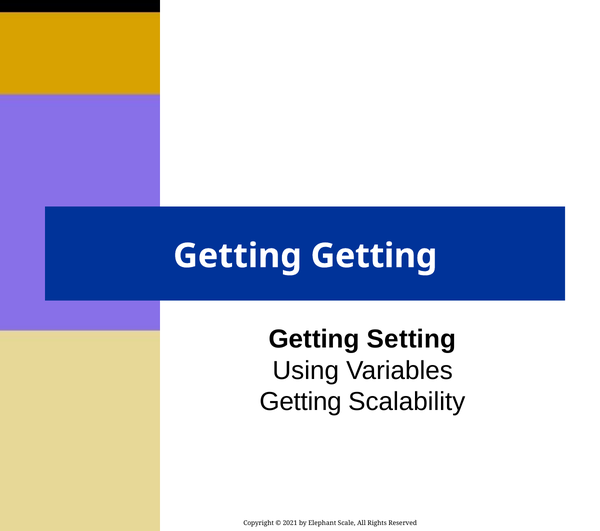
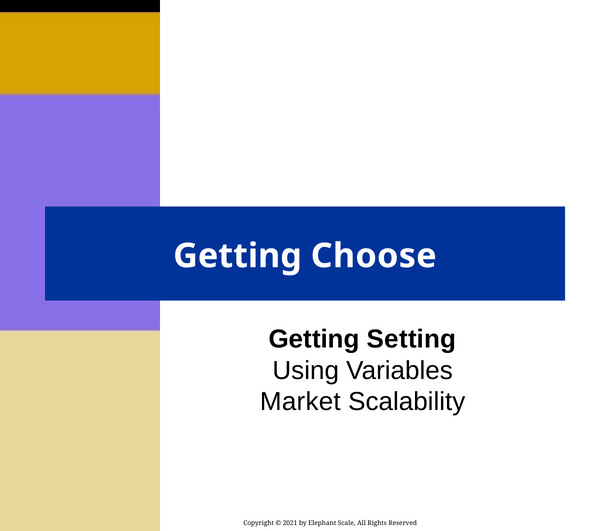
Getting Getting: Getting -> Choose
Getting at (301, 402): Getting -> Market
